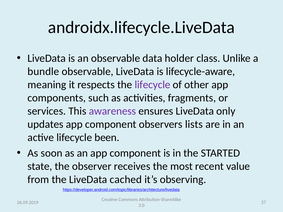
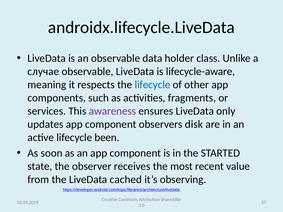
bundle: bundle -> случае
lifecycle at (152, 85) colour: purple -> blue
lists: lists -> disk
